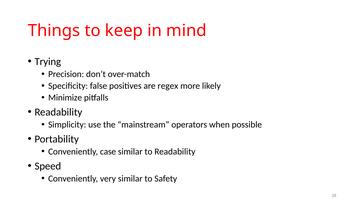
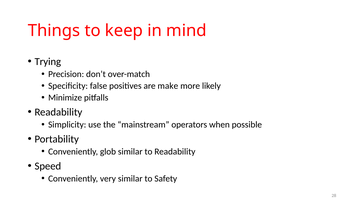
regex: regex -> make
case: case -> glob
